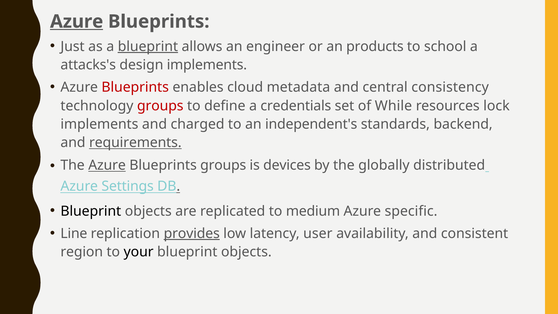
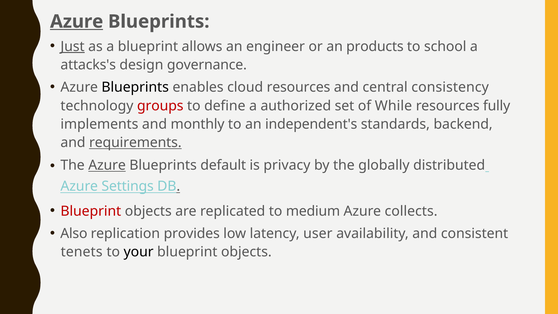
Just underline: none -> present
blueprint at (148, 46) underline: present -> none
design implements: implements -> governance
Blueprints at (135, 87) colour: red -> black
cloud metadata: metadata -> resources
credentials: credentials -> authorized
lock: lock -> fully
charged: charged -> monthly
Blueprints groups: groups -> default
devices: devices -> privacy
Blueprint at (91, 211) colour: black -> red
specific: specific -> collects
Line: Line -> Also
provides underline: present -> none
region: region -> tenets
